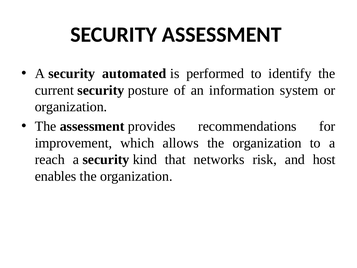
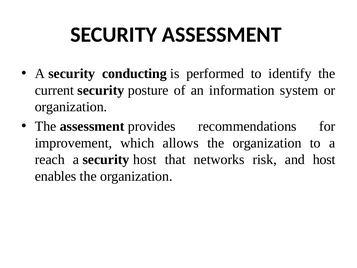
automated: automated -> conducting
security kind: kind -> host
